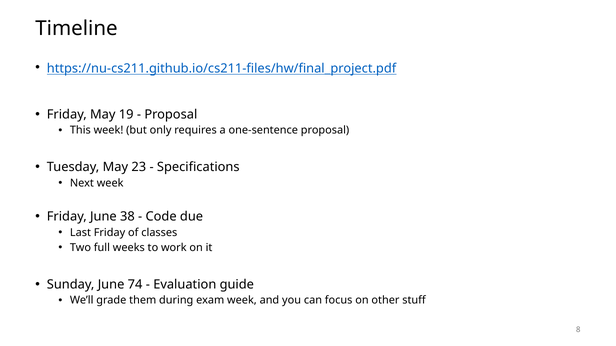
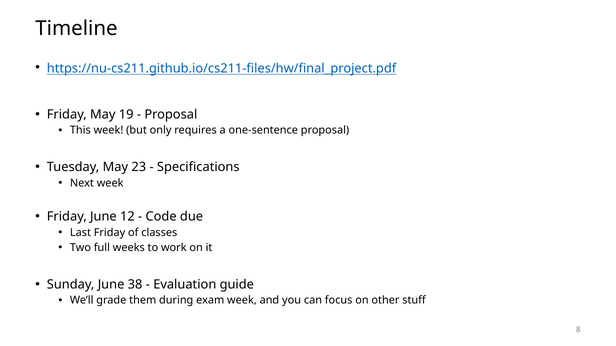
38: 38 -> 12
74: 74 -> 38
